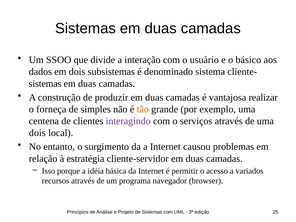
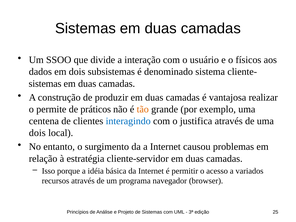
básico: básico -> físicos
forneça: forneça -> permite
simples: simples -> práticos
interagindo colour: purple -> blue
serviços: serviços -> justifica
